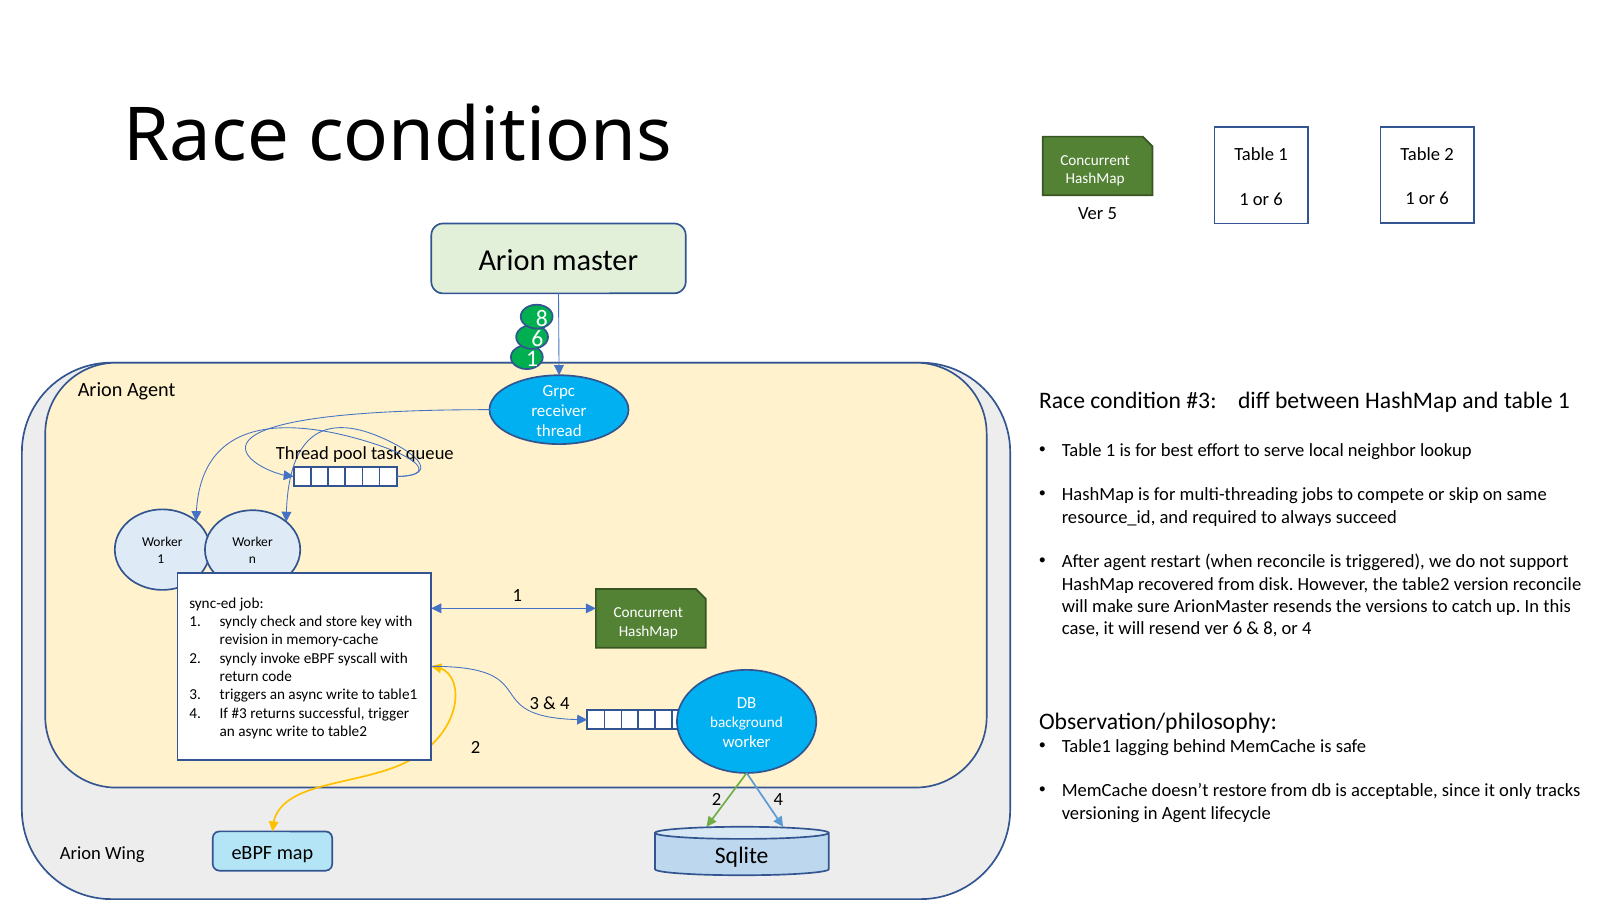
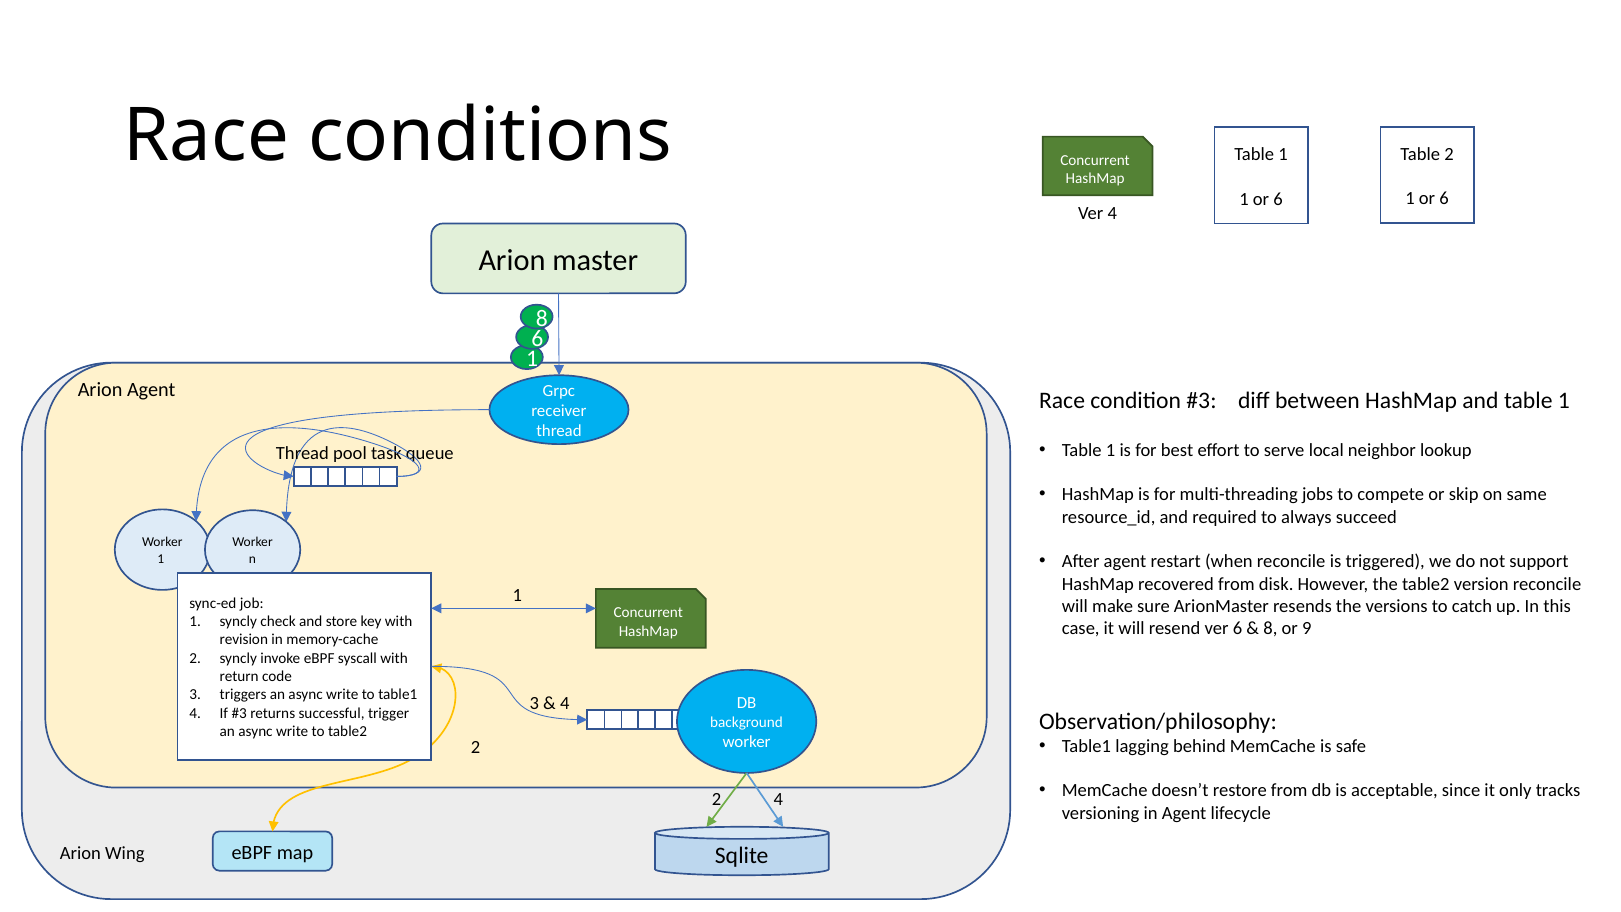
Ver 5: 5 -> 4
or 4: 4 -> 9
